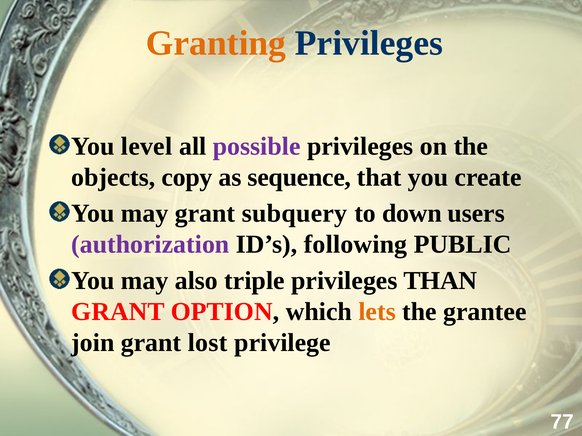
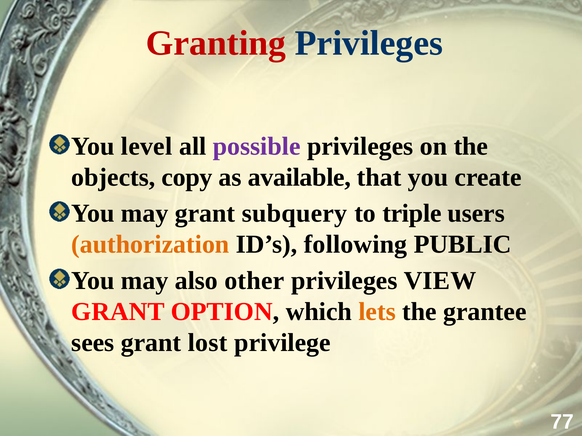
Granting colour: orange -> red
sequence: sequence -> available
down: down -> triple
authorization colour: purple -> orange
triple: triple -> other
THAN: THAN -> VIEW
join: join -> sees
